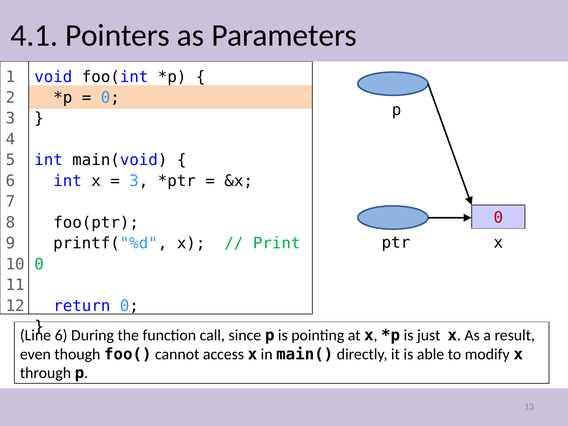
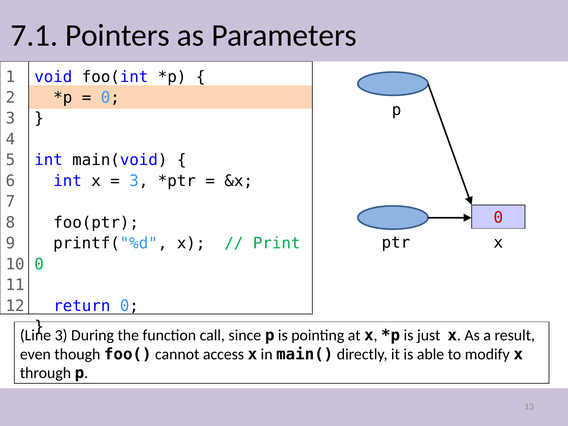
4.1: 4.1 -> 7.1
6 at (61, 335): 6 -> 3
